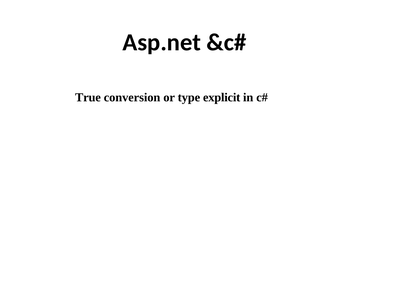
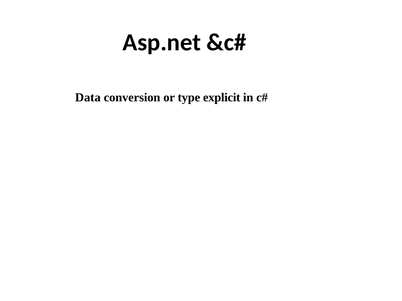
True: True -> Data
